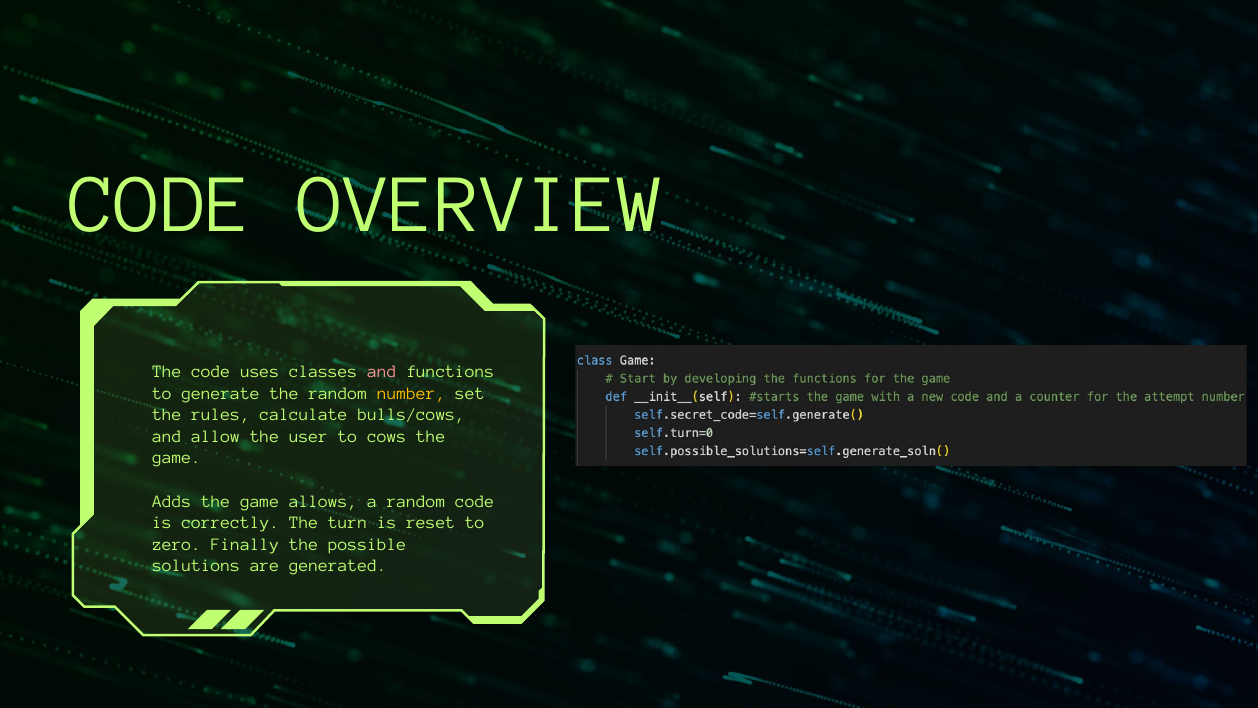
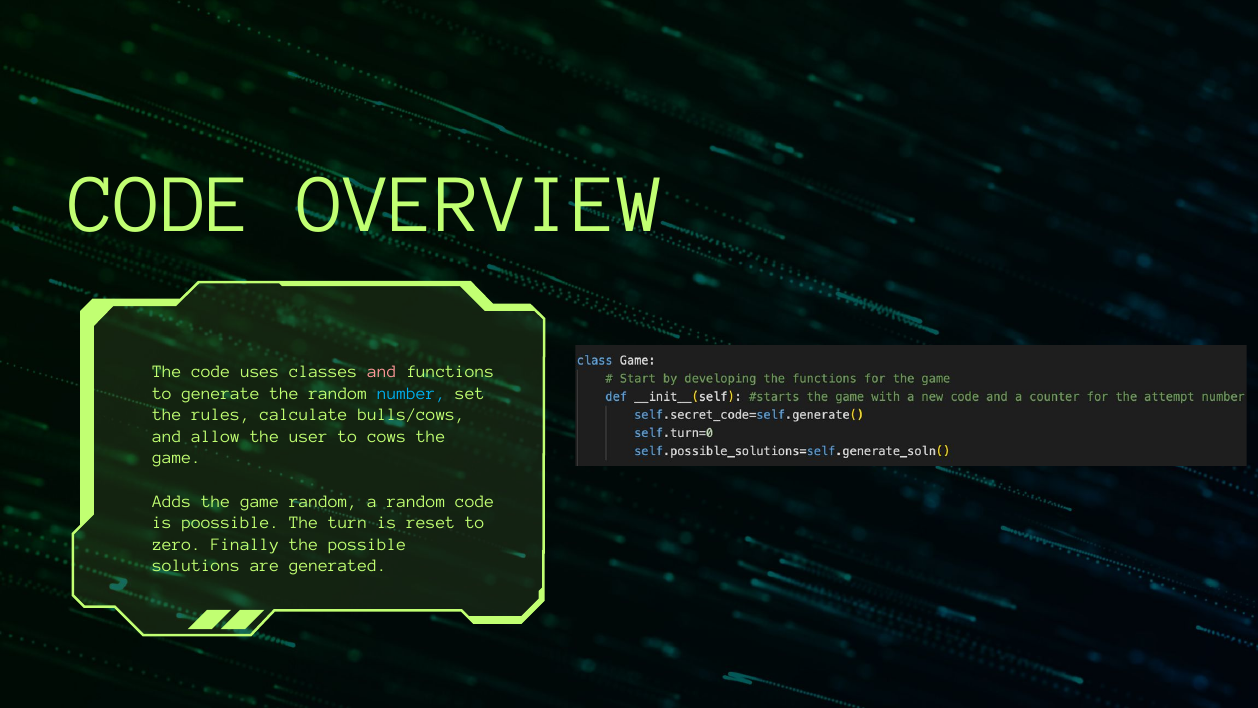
number colour: yellow -> light blue
game allows: allows -> random
correctly: correctly -> poossible
